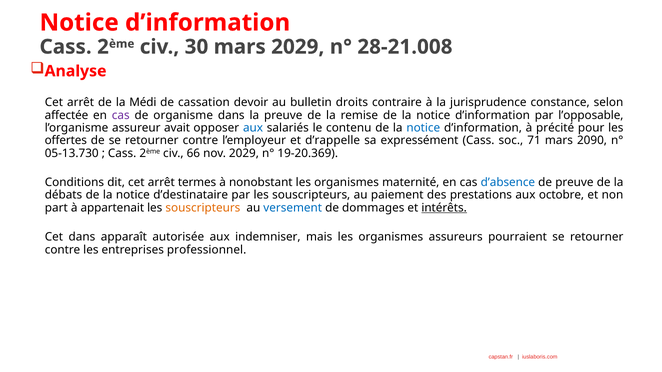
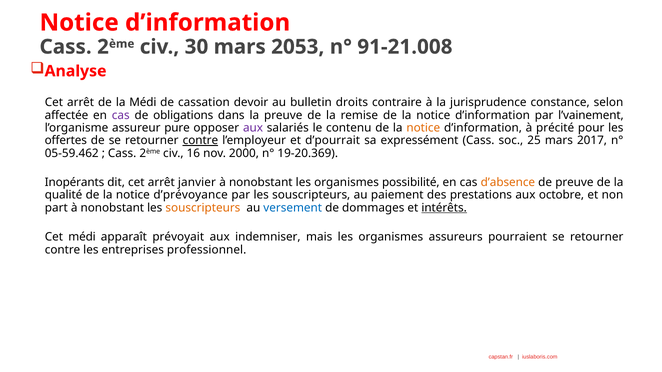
mars 2029: 2029 -> 2053
28-21.008: 28-21.008 -> 91-21.008
organisme: organisme -> obligations
l’opposable: l’opposable -> l’vainement
avait: avait -> pure
aux at (253, 128) colour: blue -> purple
notice at (423, 128) colour: blue -> orange
contre at (200, 141) underline: none -> present
d’rappelle: d’rappelle -> d’pourrait
71: 71 -> 25
2090: 2090 -> 2017
05-13.730: 05-13.730 -> 05-59.462
66: 66 -> 16
nov 2029: 2029 -> 2000
Conditions: Conditions -> Inopérants
termes: termes -> janvier
maternité: maternité -> possibilité
d’absence colour: blue -> orange
débats: débats -> qualité
d’destinataire: d’destinataire -> d’prévoyance
appartenait at (112, 208): appartenait -> nonobstant
Cet dans: dans -> médi
autorisée: autorisée -> prévoyait
